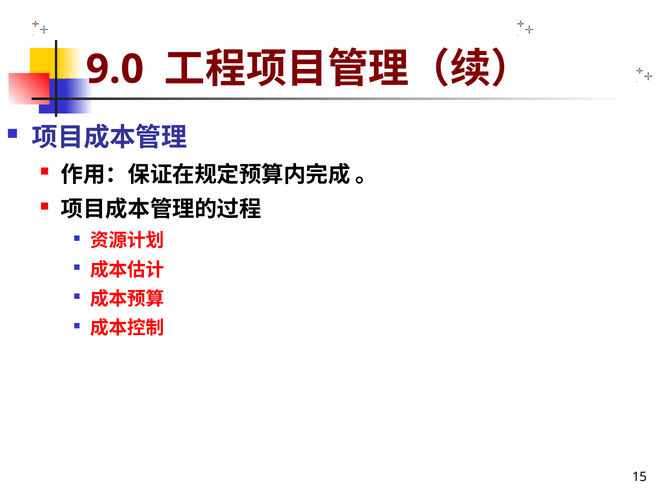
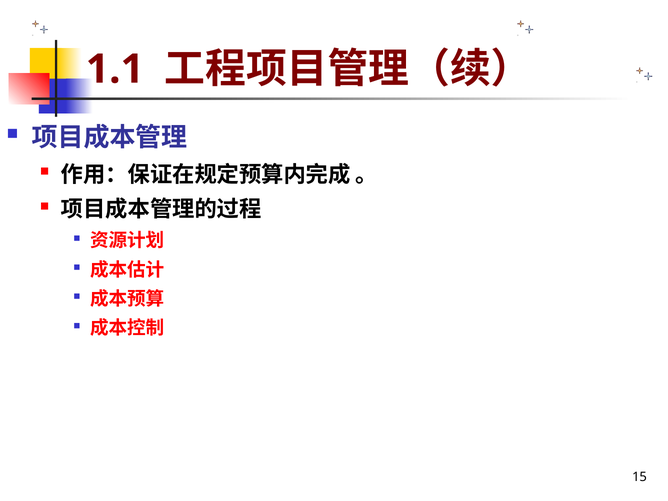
9.0: 9.0 -> 1.1
